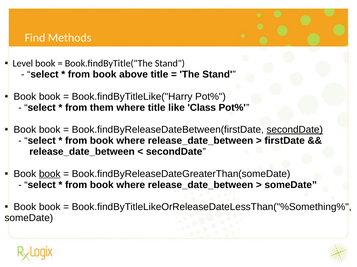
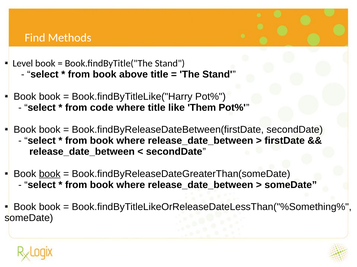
them: them -> code
Class: Class -> Them
secondDate at (295, 130) underline: present -> none
